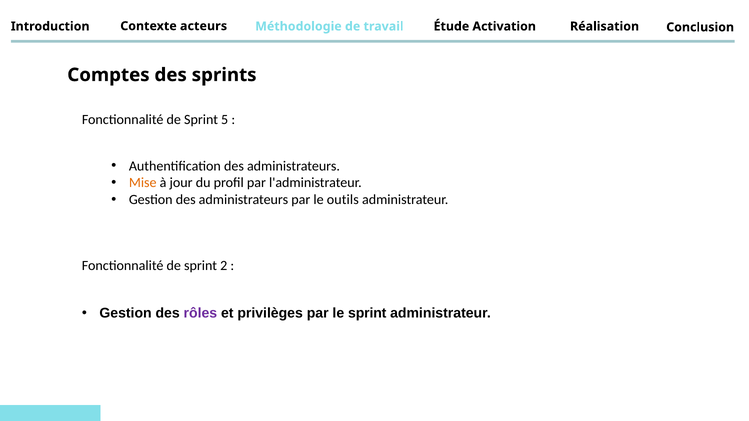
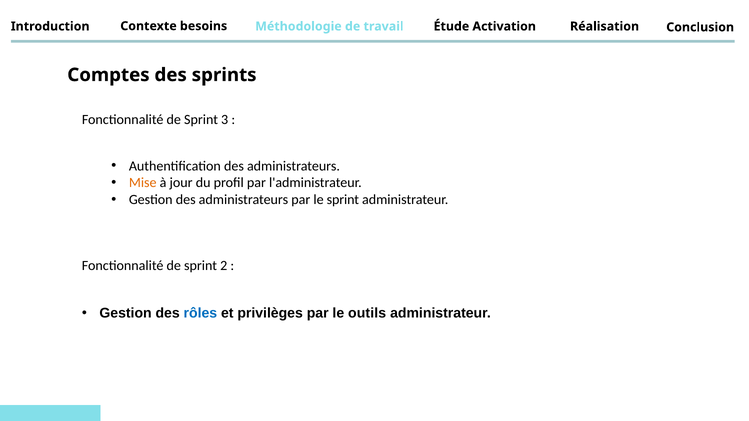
acteurs: acteurs -> besoins
5: 5 -> 3
le outils: outils -> sprint
rôles colour: purple -> blue
le sprint: sprint -> outils
